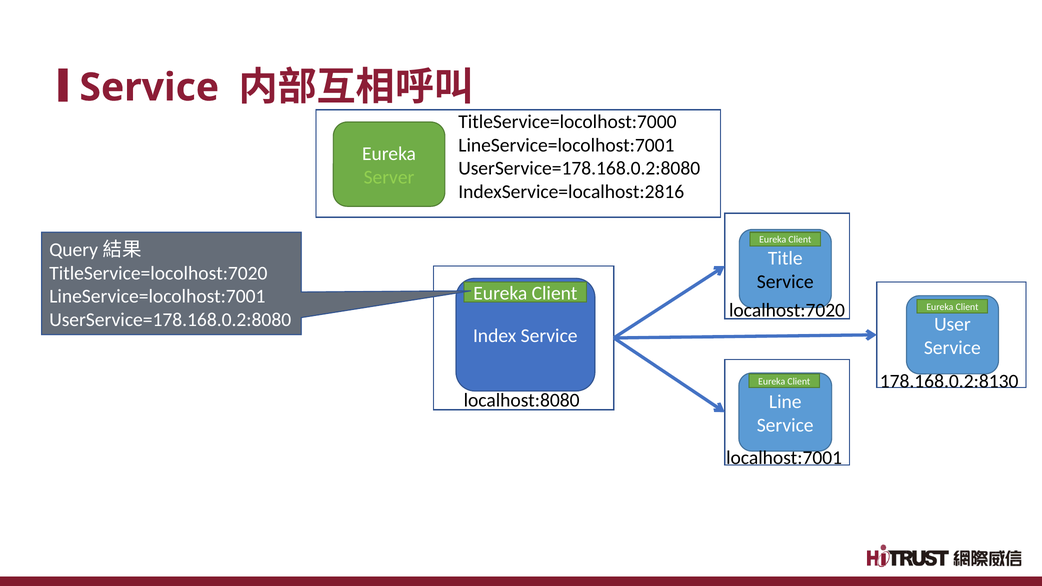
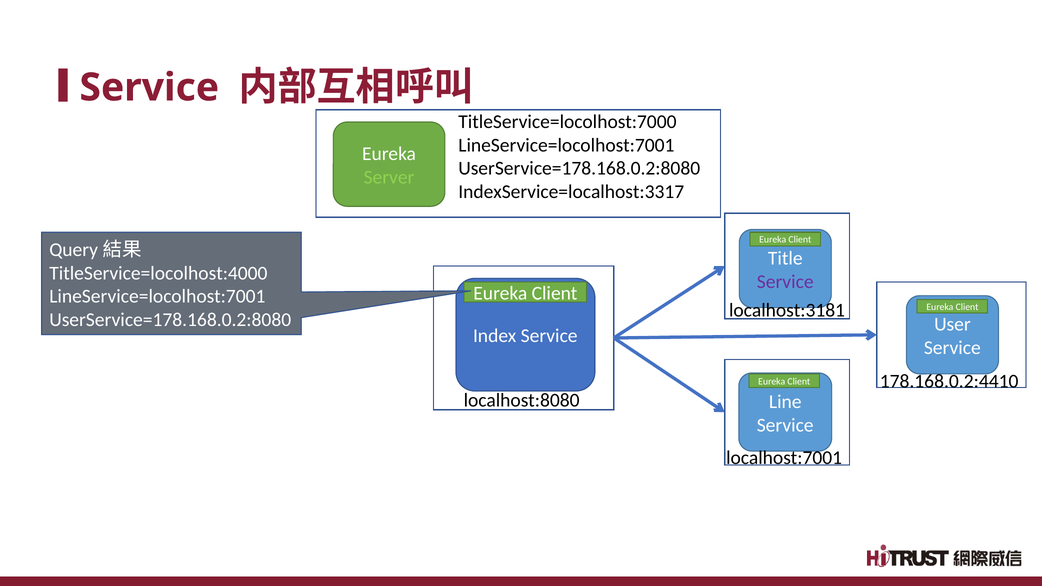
IndexService=localhost:2816: IndexService=localhost:2816 -> IndexService=localhost:3317
TitleService=locolhost:7020: TitleService=locolhost:7020 -> TitleService=locolhost:4000
Service at (785, 282) colour: black -> purple
localhost:7020: localhost:7020 -> localhost:3181
178.168.0.2:8130: 178.168.0.2:8130 -> 178.168.0.2:4410
